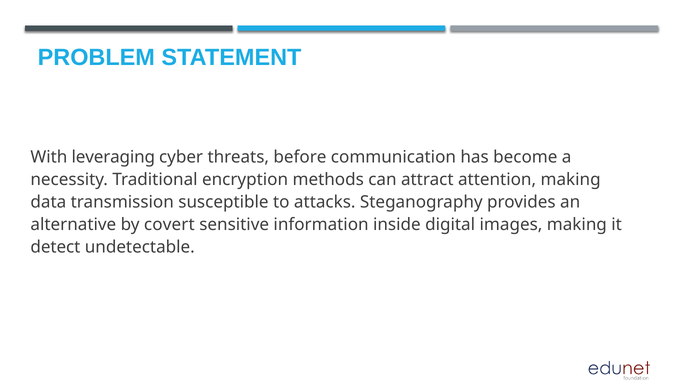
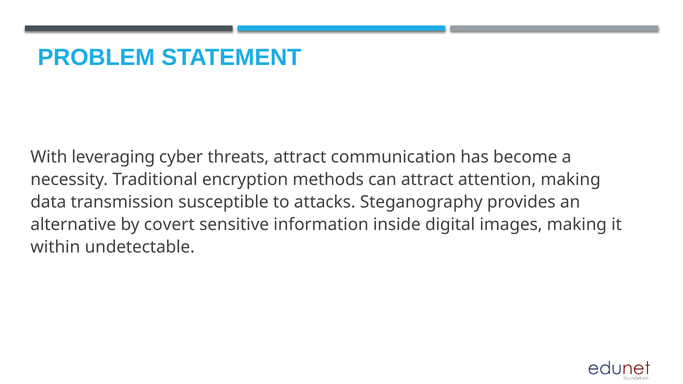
threats before: before -> attract
detect: detect -> within
